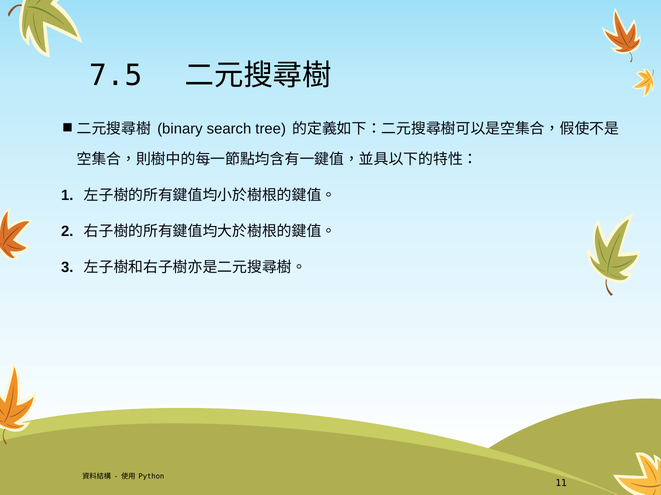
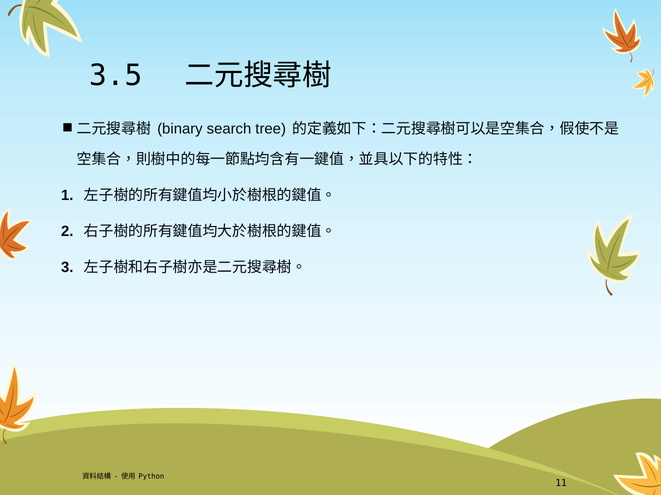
7.5: 7.5 -> 3.5
